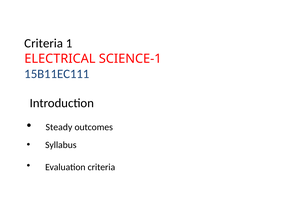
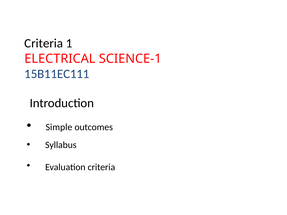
Steady: Steady -> Simple
